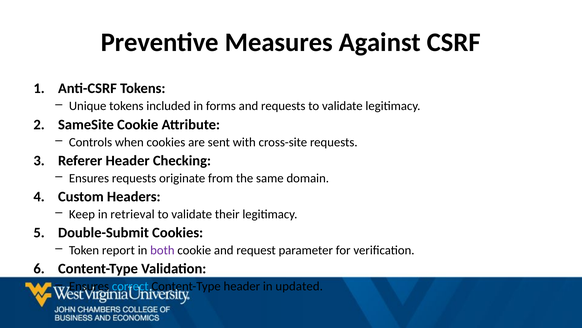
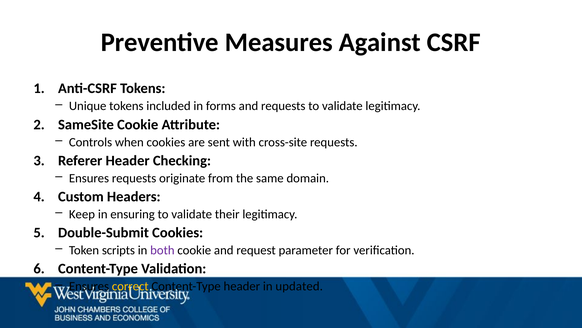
retrieval: retrieval -> ensuring
report: report -> scripts
correct colour: light blue -> yellow
